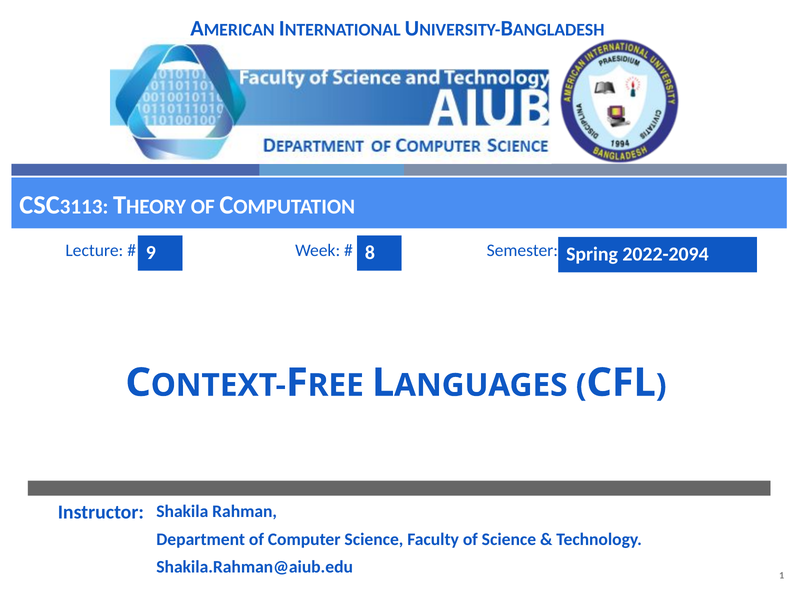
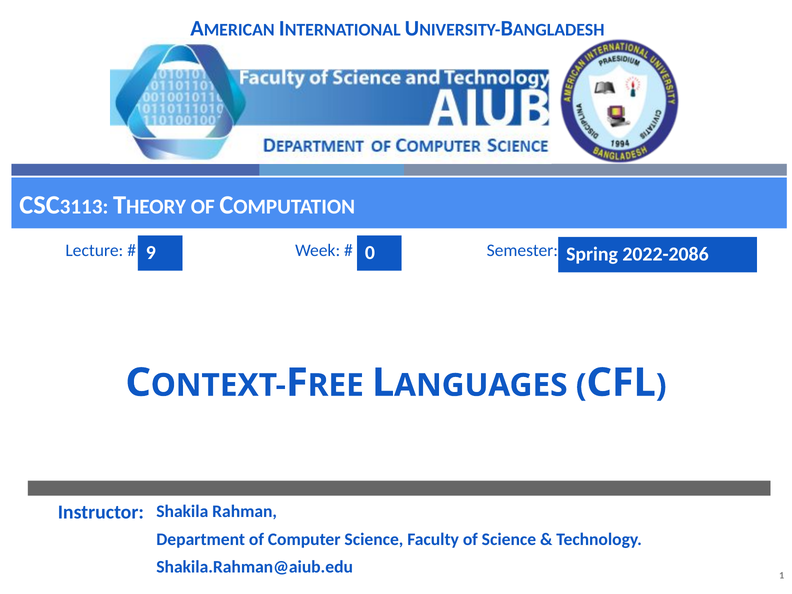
8: 8 -> 0
2022-2094: 2022-2094 -> 2022-2086
